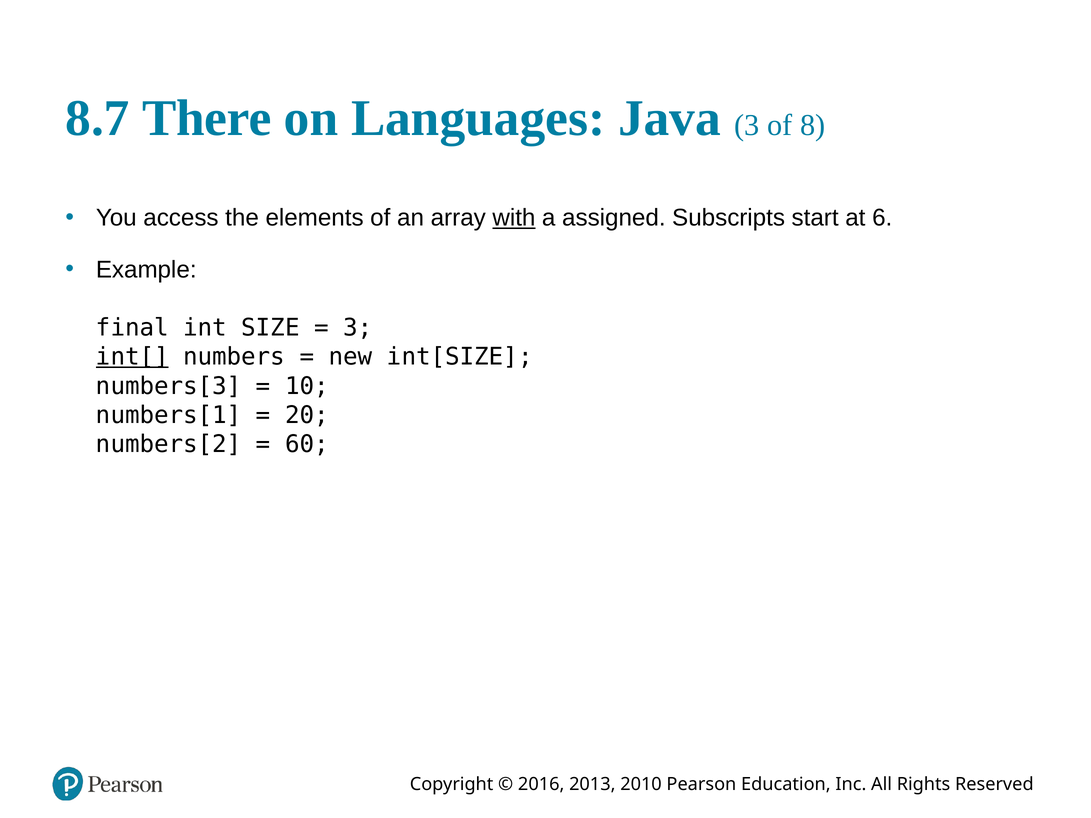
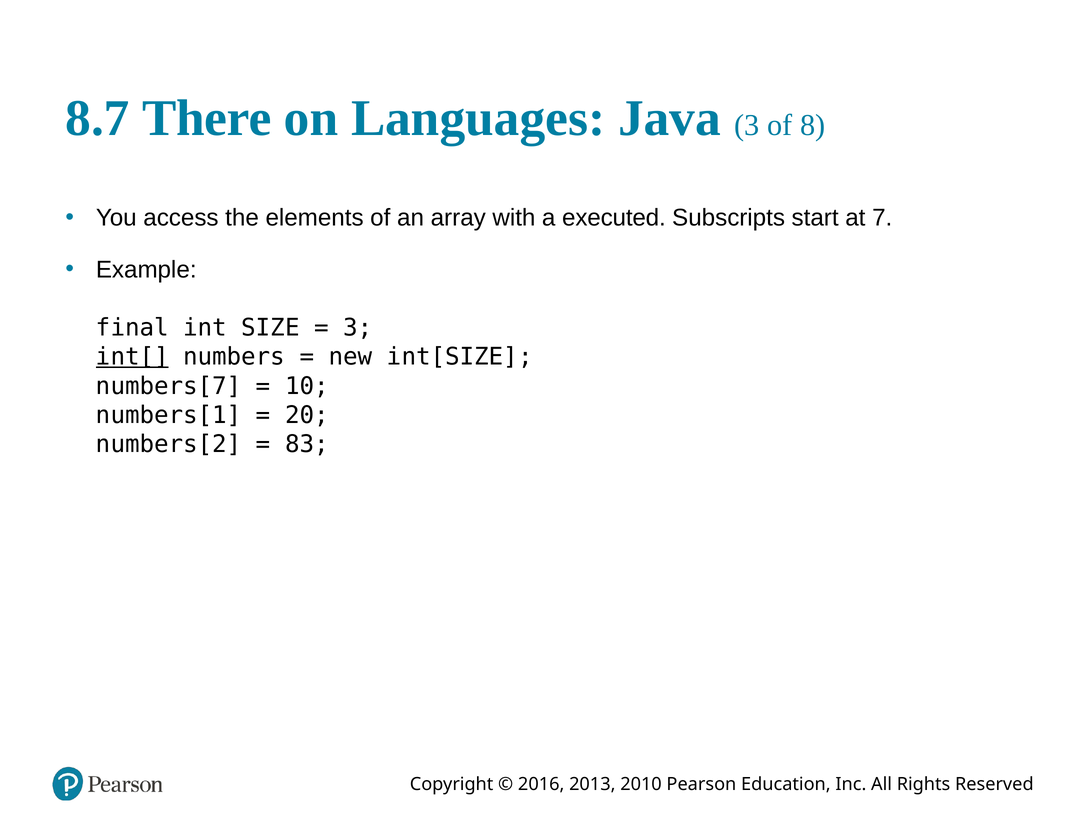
with underline: present -> none
assigned: assigned -> executed
6: 6 -> 7
numbers[3: numbers[3 -> numbers[7
60: 60 -> 83
